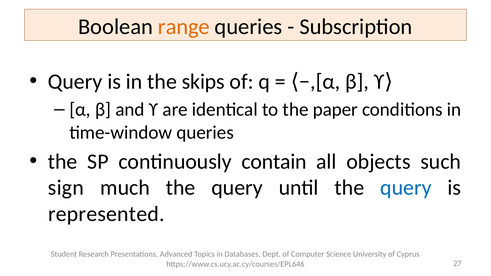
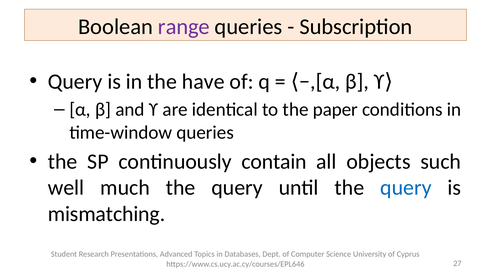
range colour: orange -> purple
skips: skips -> have
sign: sign -> well
represented: represented -> mismatching
